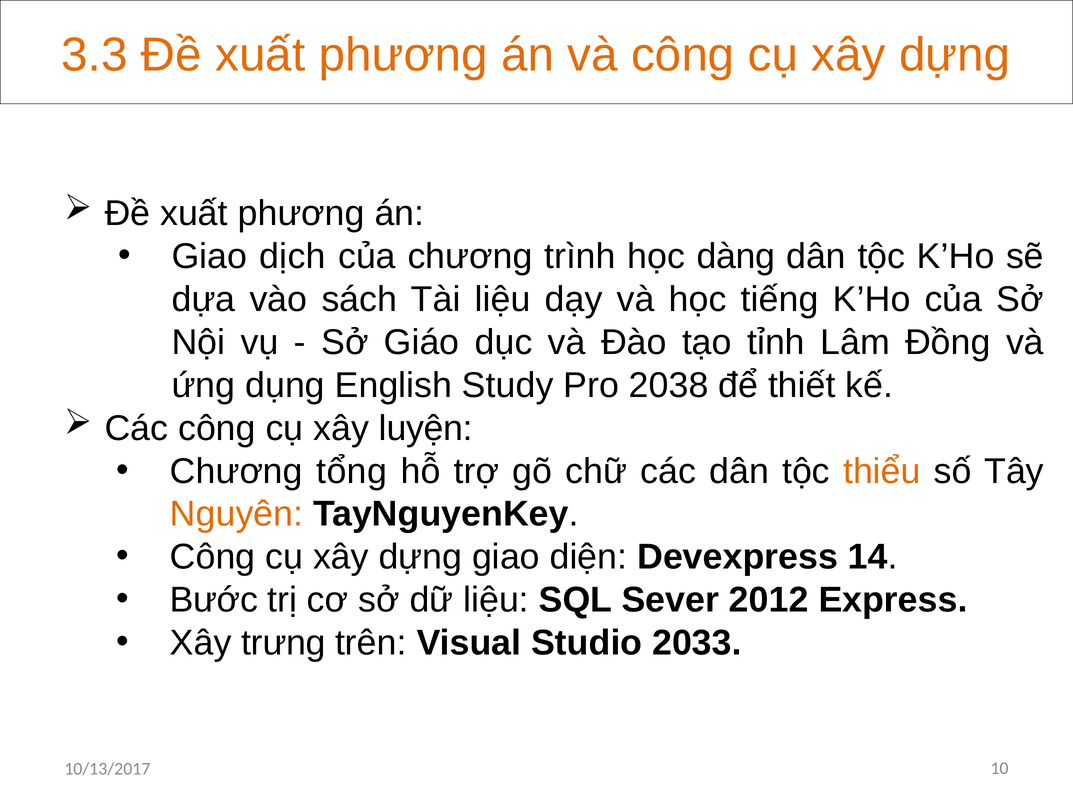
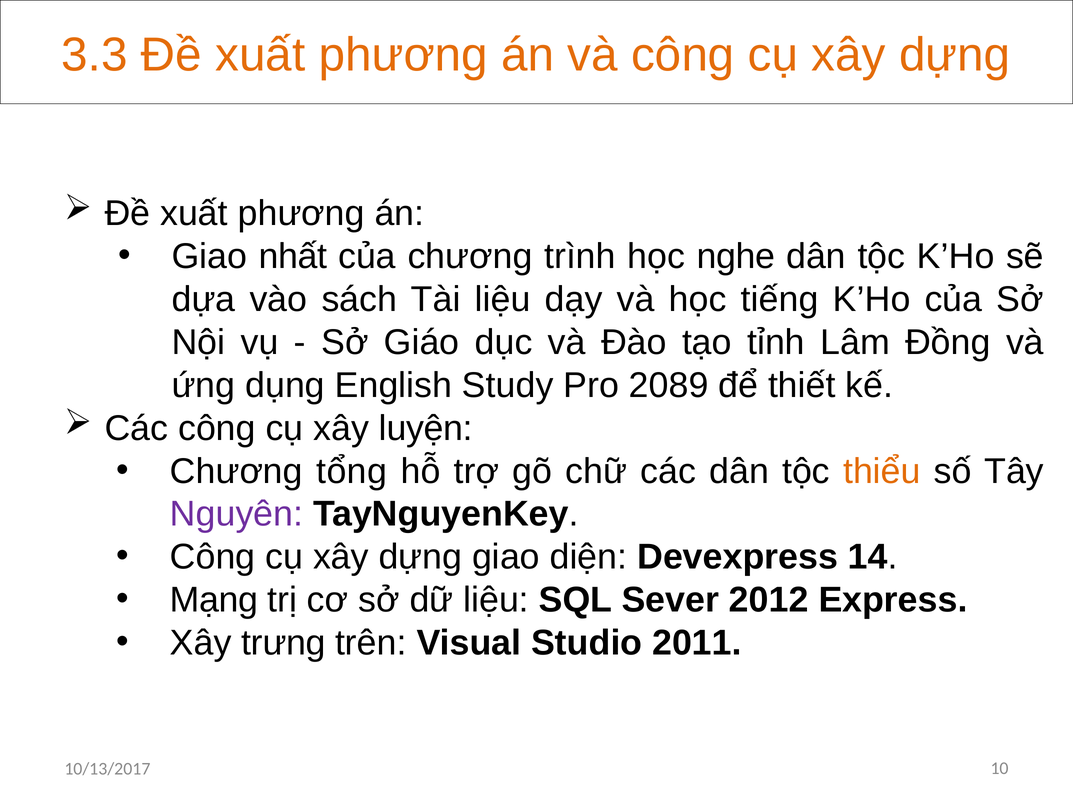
dịch: dịch -> nhất
dàng: dàng -> nghe
2038: 2038 -> 2089
Nguyên colour: orange -> purple
Bước: Bước -> Mạng
2033: 2033 -> 2011
